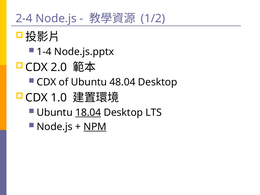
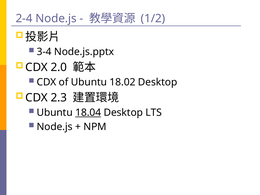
1-4: 1-4 -> 3-4
48.04: 48.04 -> 18.02
1.0: 1.0 -> 2.3
NPM underline: present -> none
